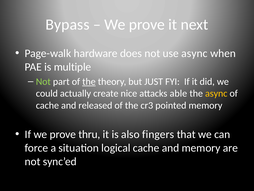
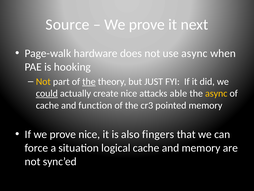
Bypass: Bypass -> Source
multiple: multiple -> hooking
Not at (43, 81) colour: light green -> yellow
could underline: none -> present
released: released -> function
prove thru: thru -> nice
